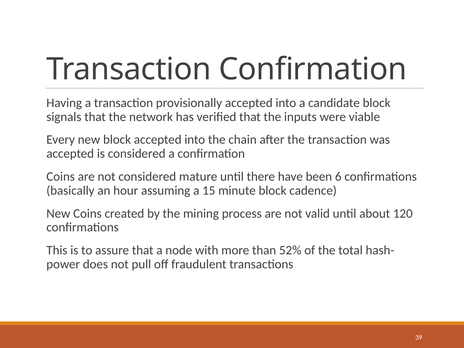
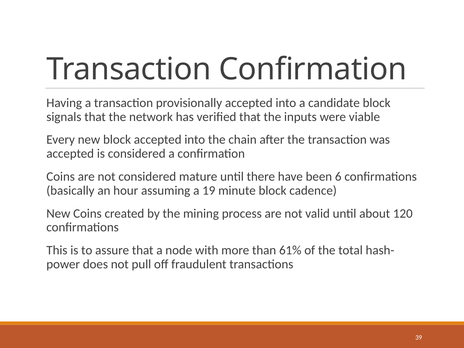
15: 15 -> 19
52%: 52% -> 61%
